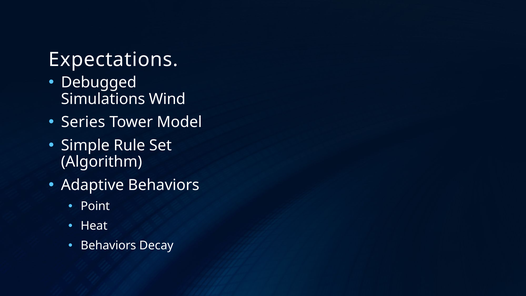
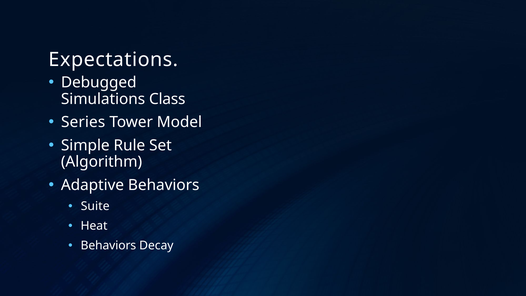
Wind: Wind -> Class
Point: Point -> Suite
